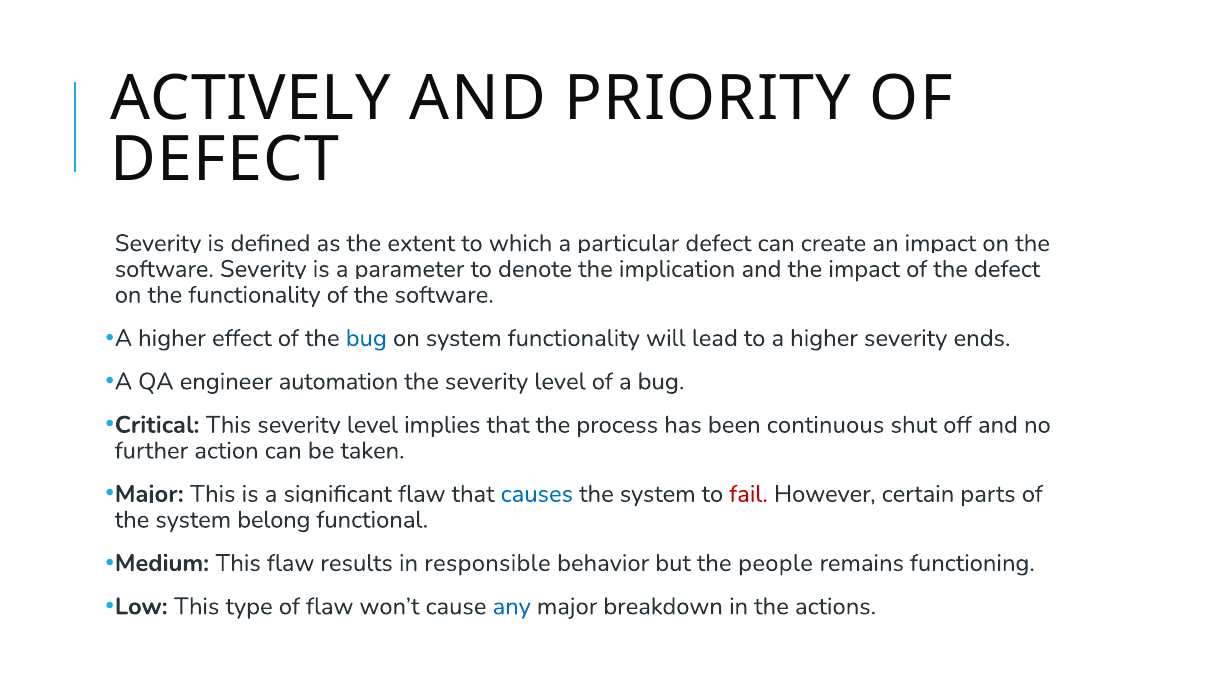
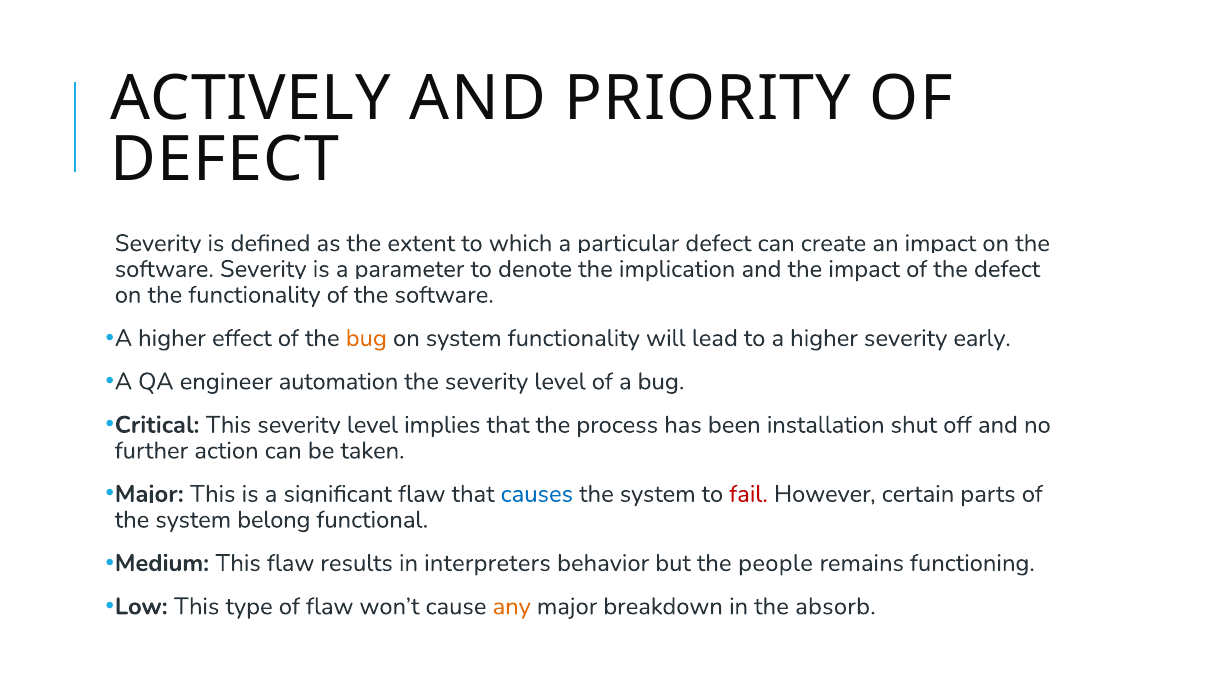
bug at (366, 338) colour: blue -> orange
ends: ends -> early
continuous: continuous -> installation
responsible: responsible -> interpreters
any colour: blue -> orange
actions: actions -> absorb
